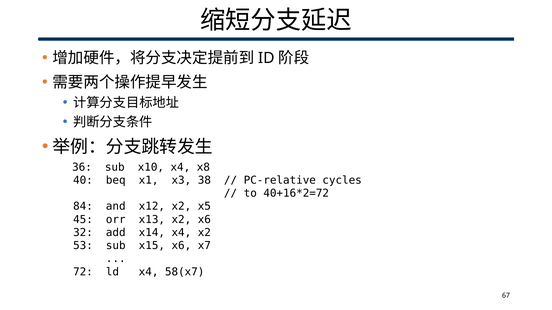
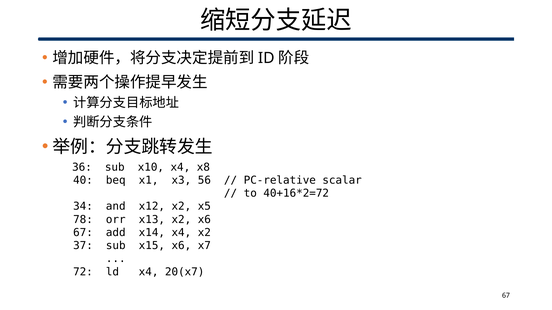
38: 38 -> 56
cycles: cycles -> scalar
84: 84 -> 34
45: 45 -> 78
32 at (83, 233): 32 -> 67
53: 53 -> 37
58(x7: 58(x7 -> 20(x7
